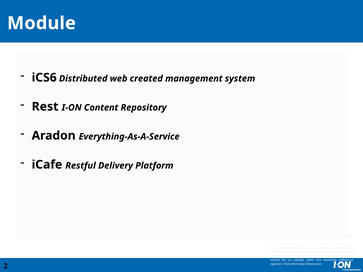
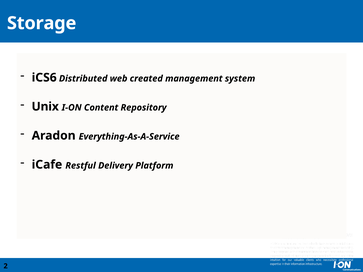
Module: Module -> Storage
Rest: Rest -> Unix
